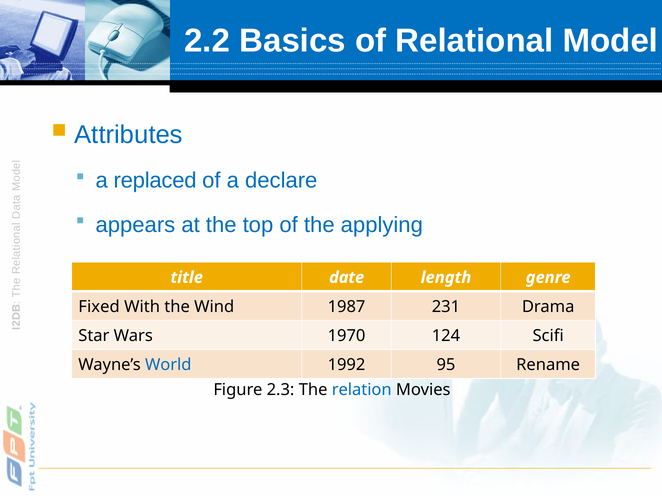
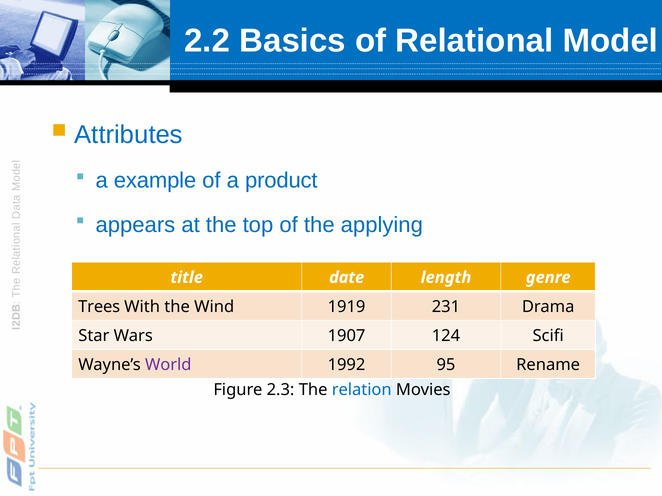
replaced: replaced -> example
declare: declare -> product
Fixed: Fixed -> Trees
1987: 1987 -> 1919
1970: 1970 -> 1907
World colour: blue -> purple
